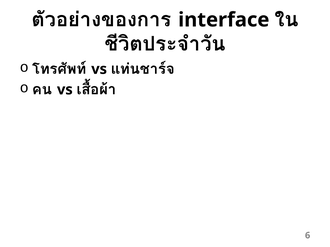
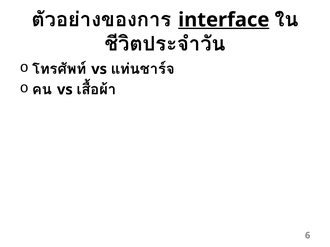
interface underline: none -> present
